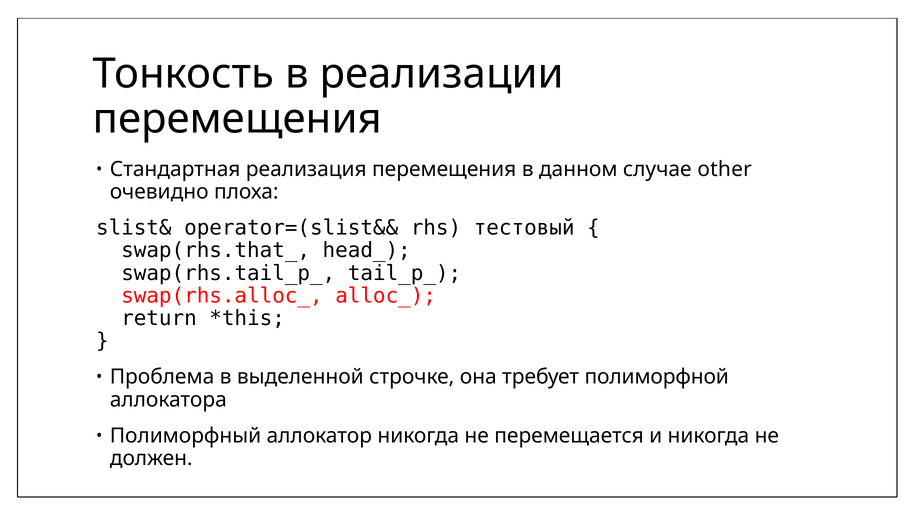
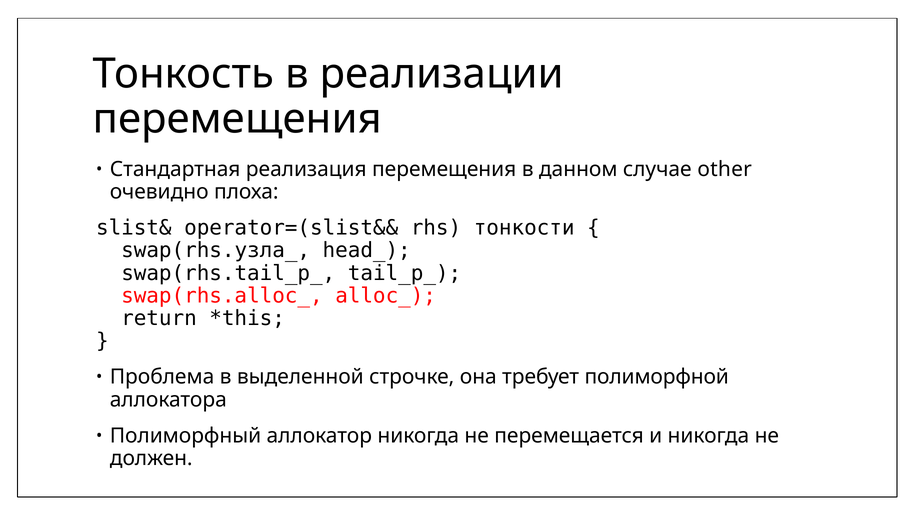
тестовый: тестовый -> тонкости
swap(rhs.that_: swap(rhs.that_ -> swap(rhs.узла_
